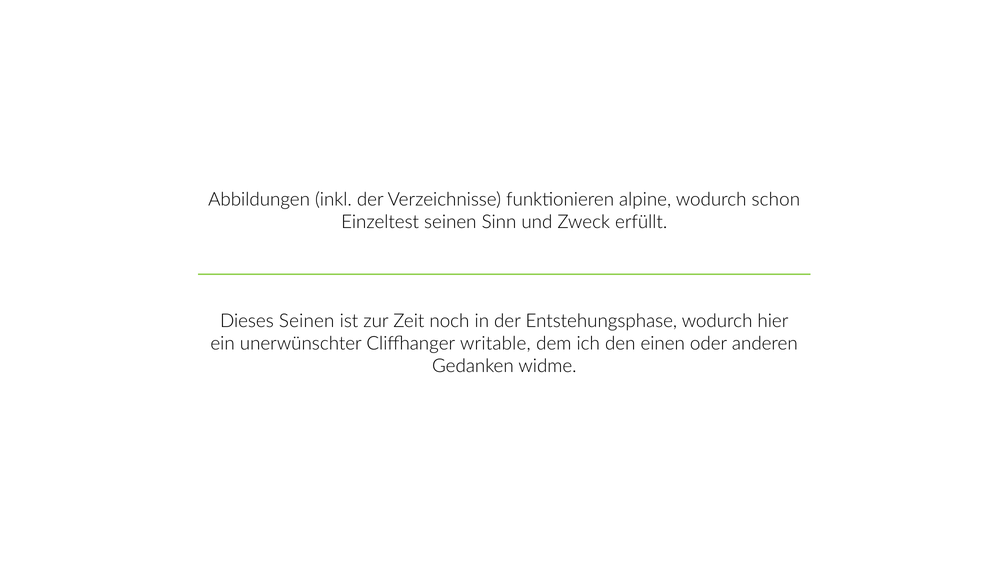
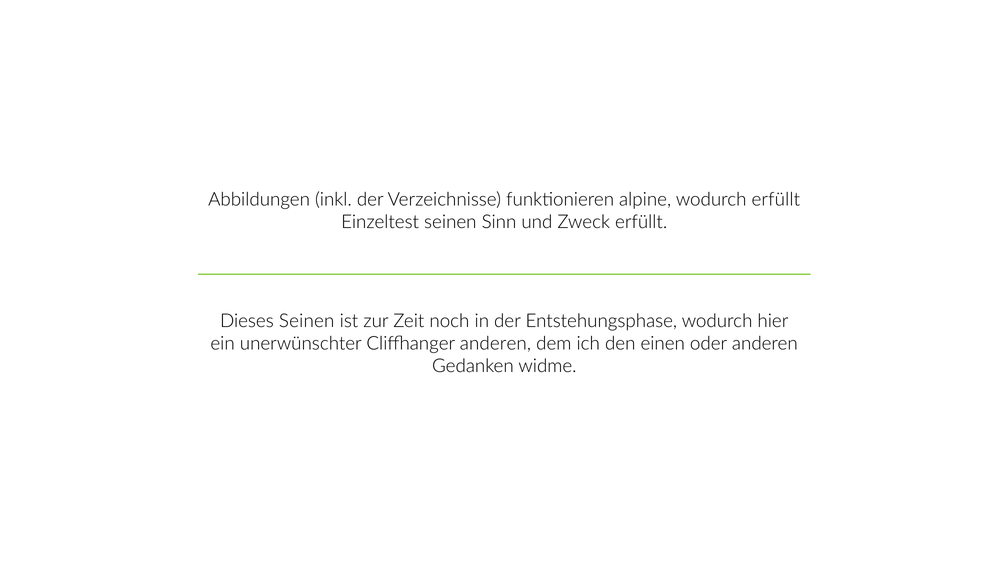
wodurch schon: schon -> erfüllt
Cliffhanger writable: writable -> anderen
